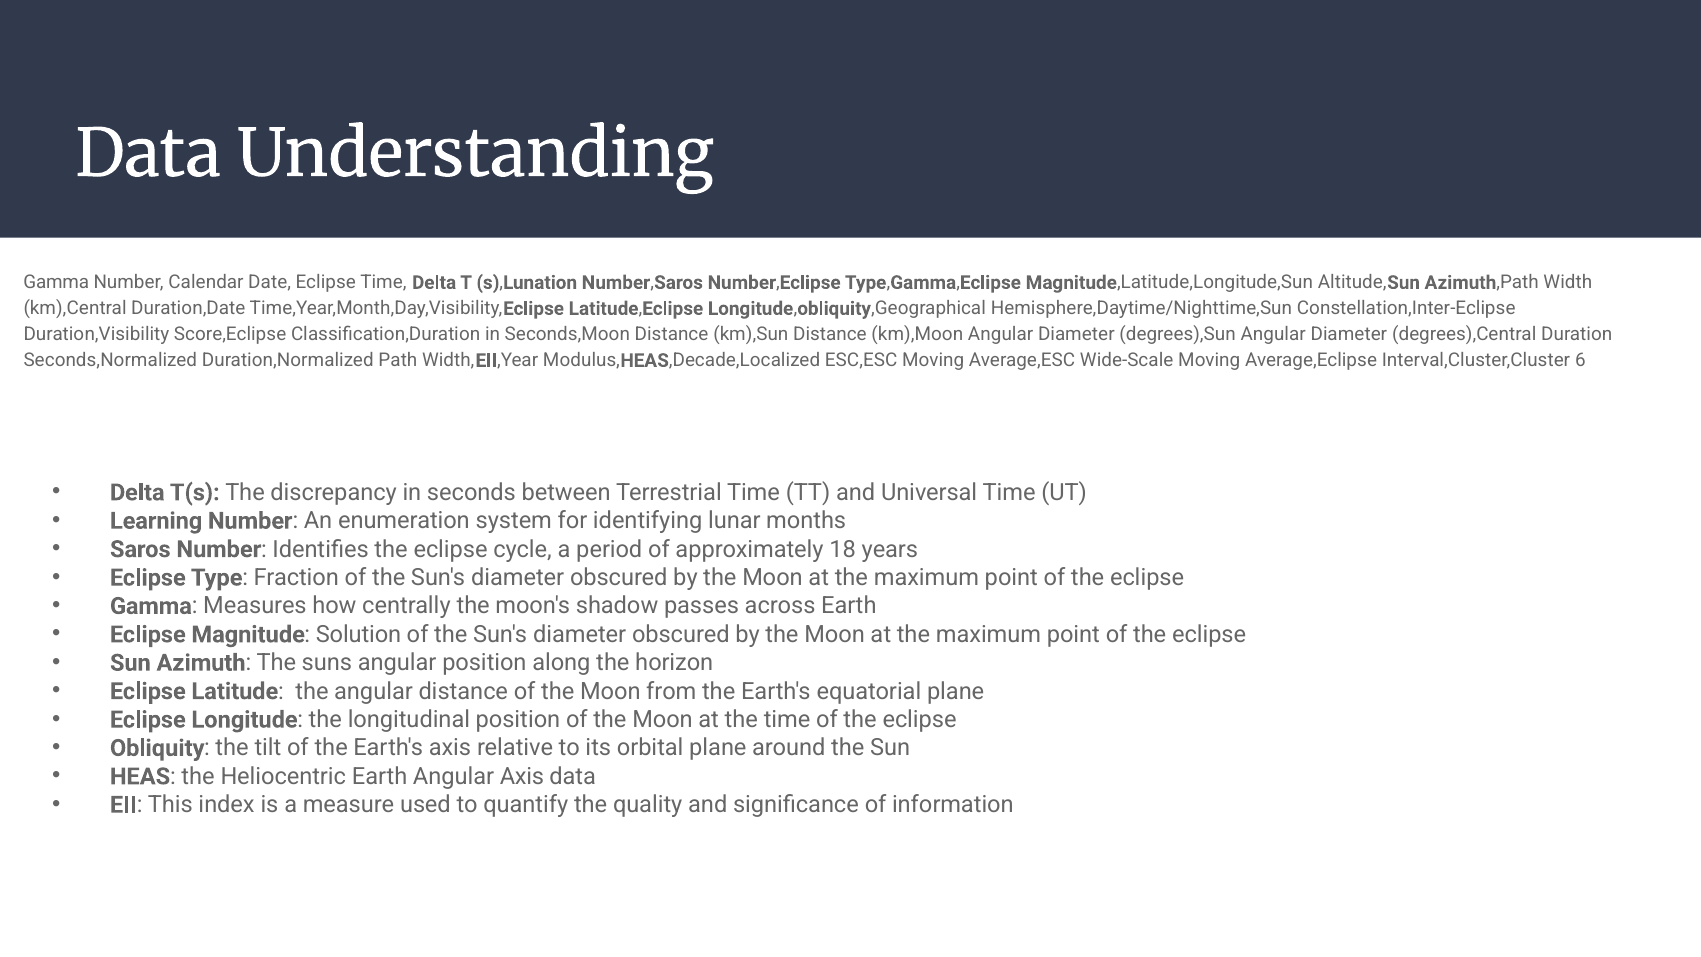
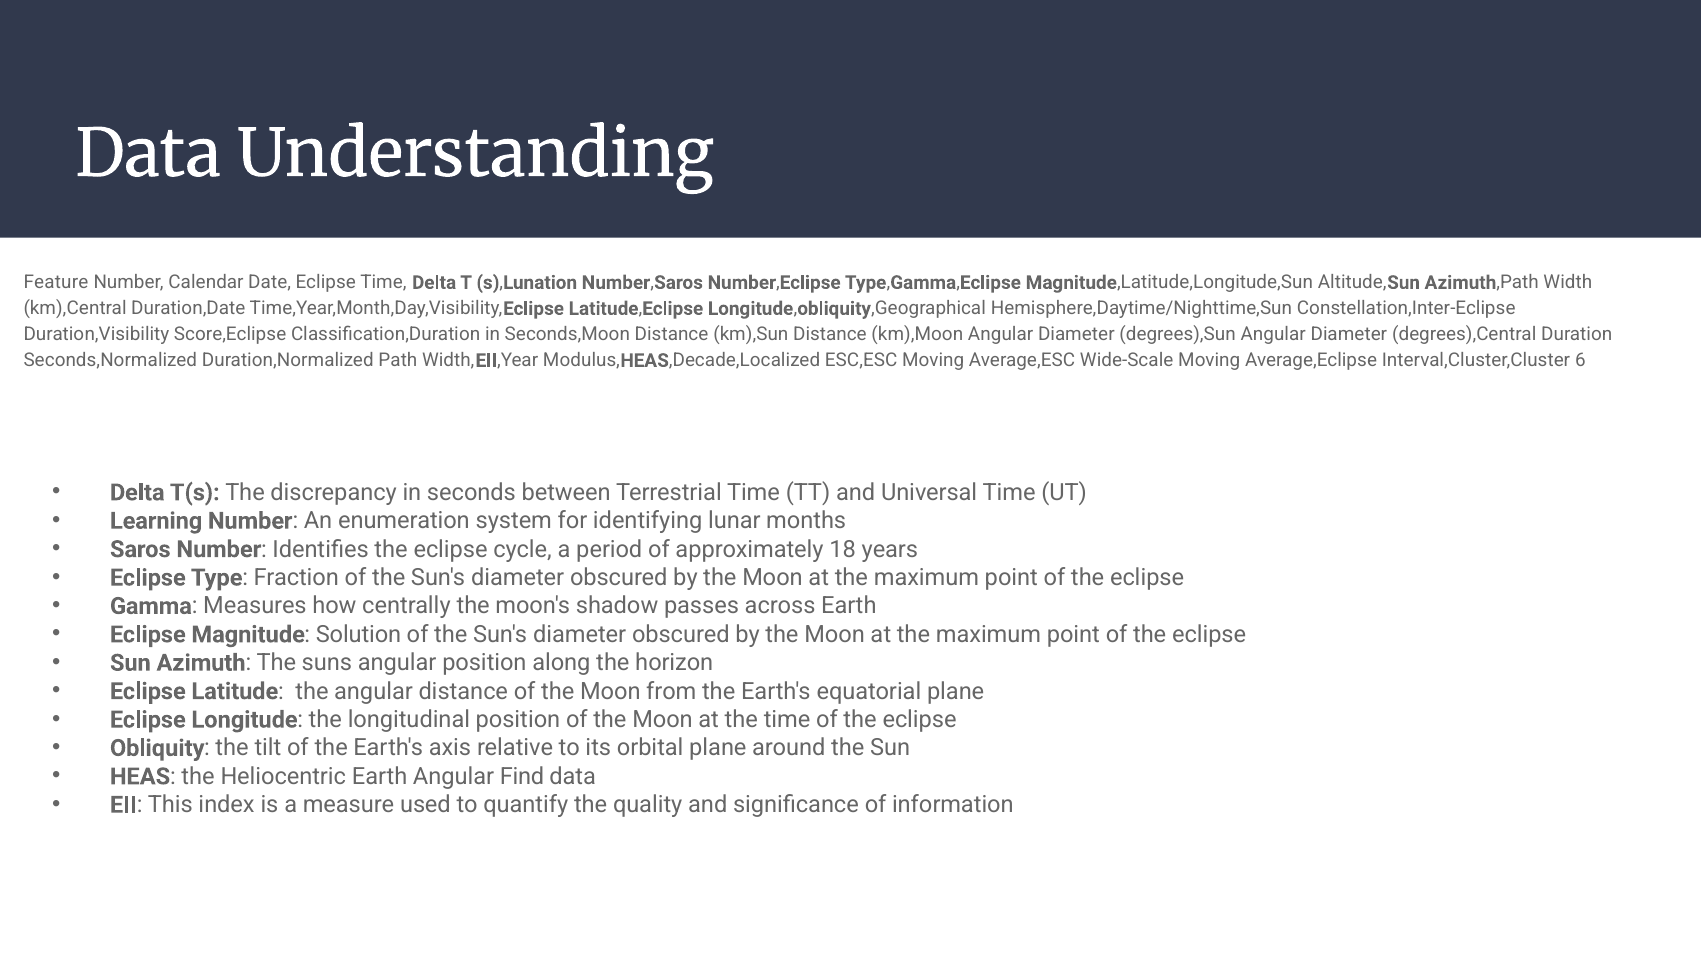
Gamma at (56, 283): Gamma -> Feature
Angular Axis: Axis -> Find
